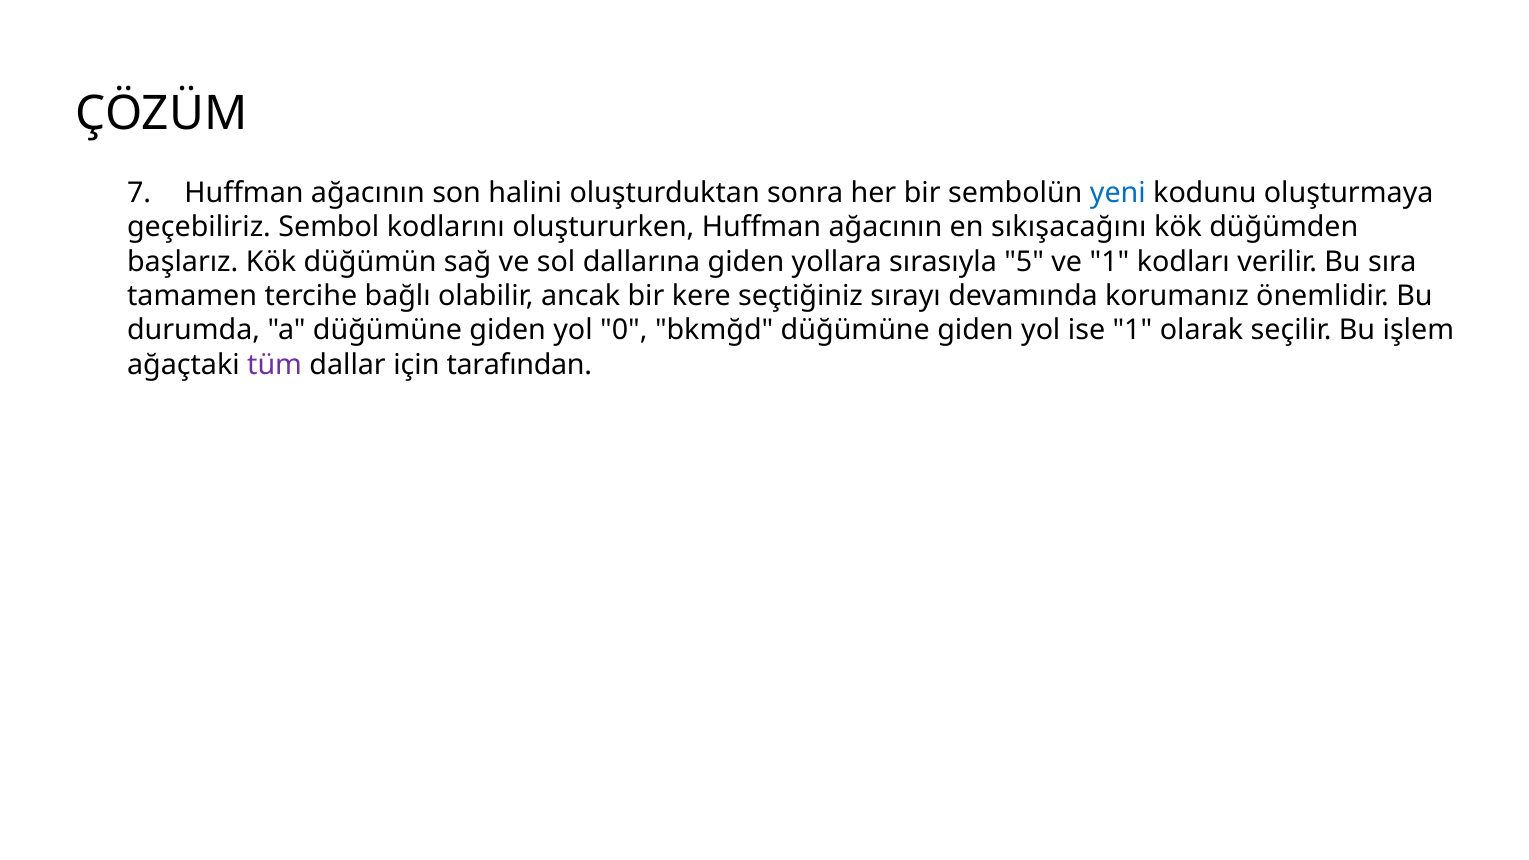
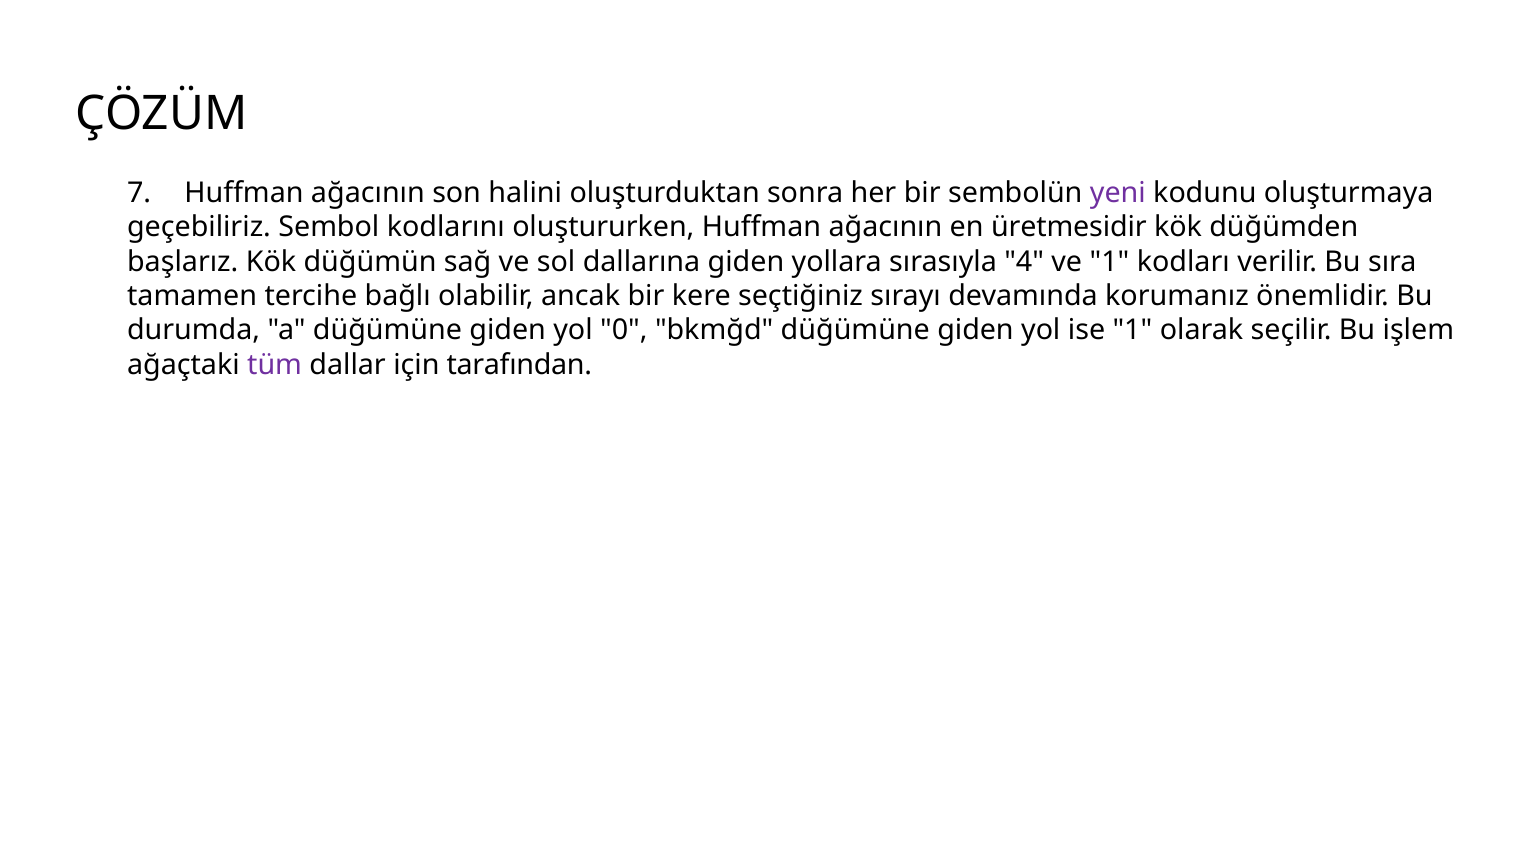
yeni colour: blue -> purple
sıkışacağını: sıkışacağını -> üretmesidir
5: 5 -> 4
